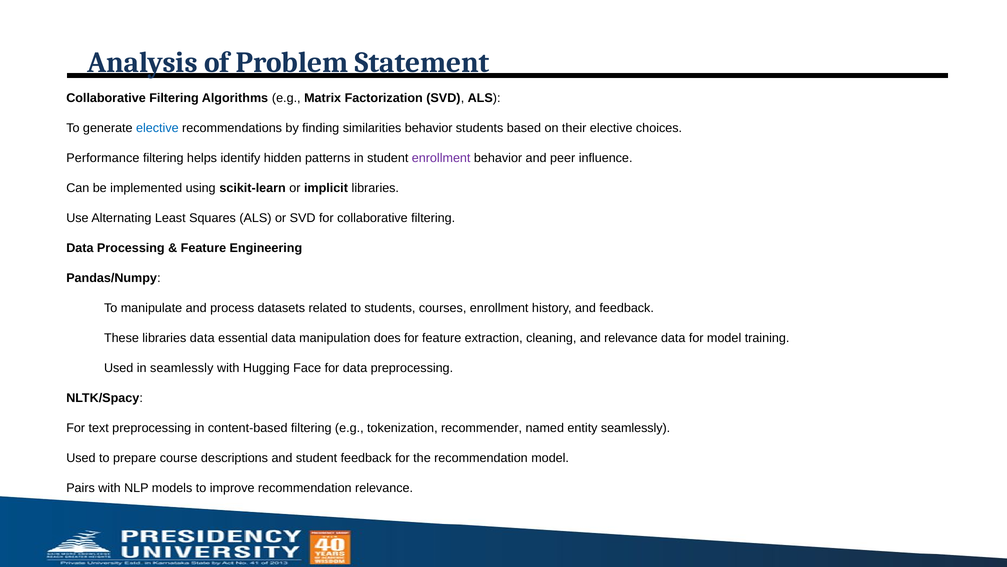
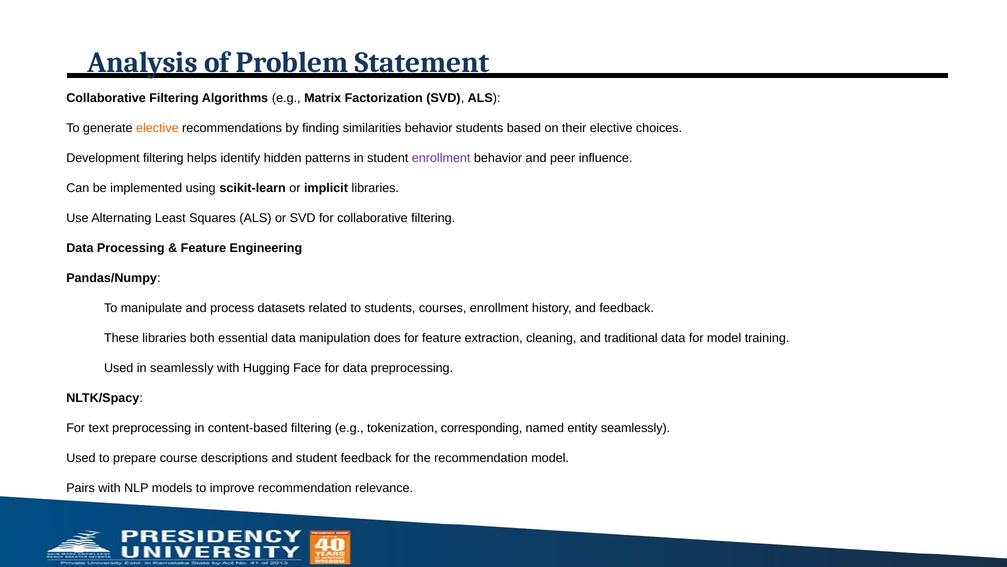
elective at (157, 128) colour: blue -> orange
Performance: Performance -> Development
libraries data: data -> both
and relevance: relevance -> traditional
recommender: recommender -> corresponding
